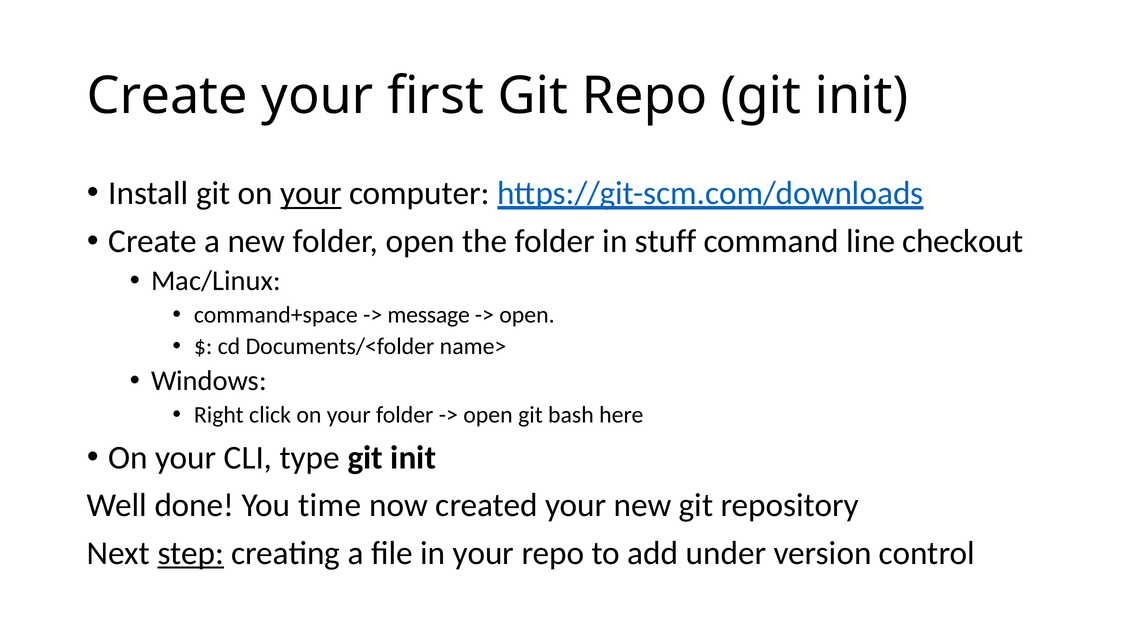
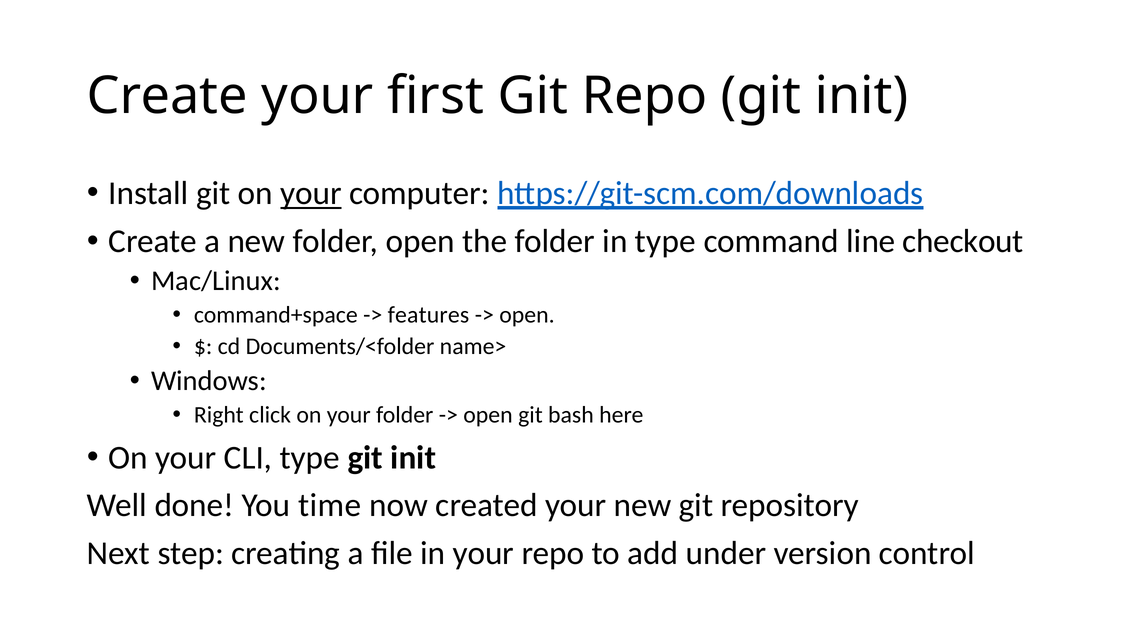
in stuff: stuff -> type
message: message -> features
step underline: present -> none
